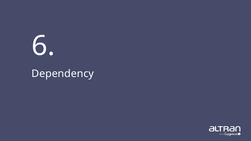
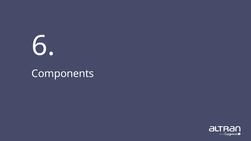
Dependency: Dependency -> Components
